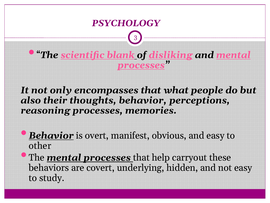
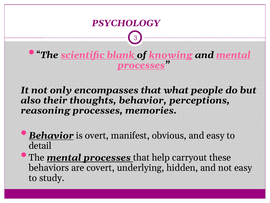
disliking: disliking -> knowing
other: other -> detail
